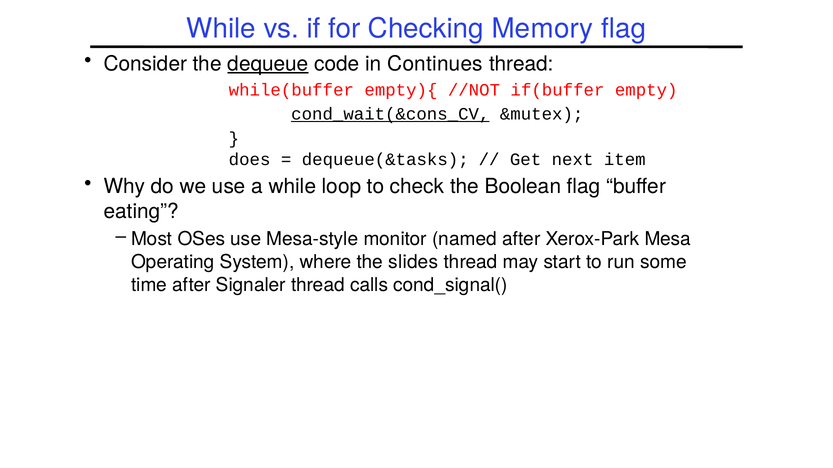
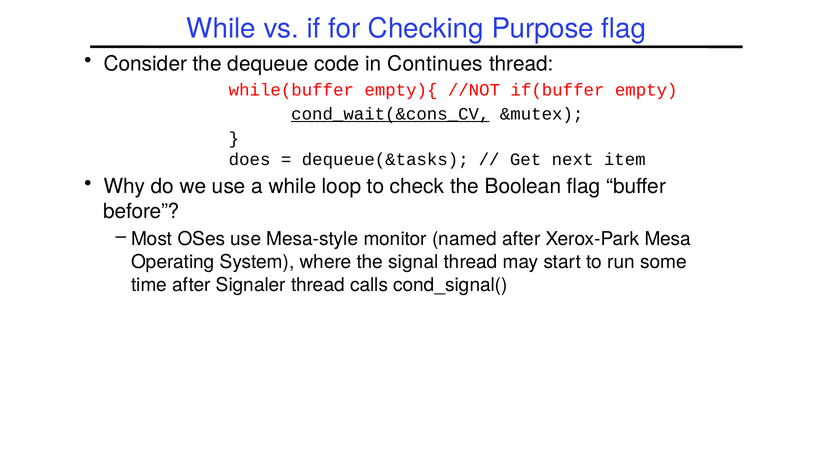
Memory: Memory -> Purpose
dequeue underline: present -> none
eating: eating -> before
slides: slides -> signal
